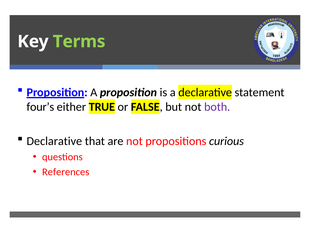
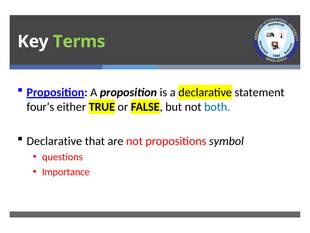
both colour: purple -> blue
curious: curious -> symbol
References: References -> Importance
